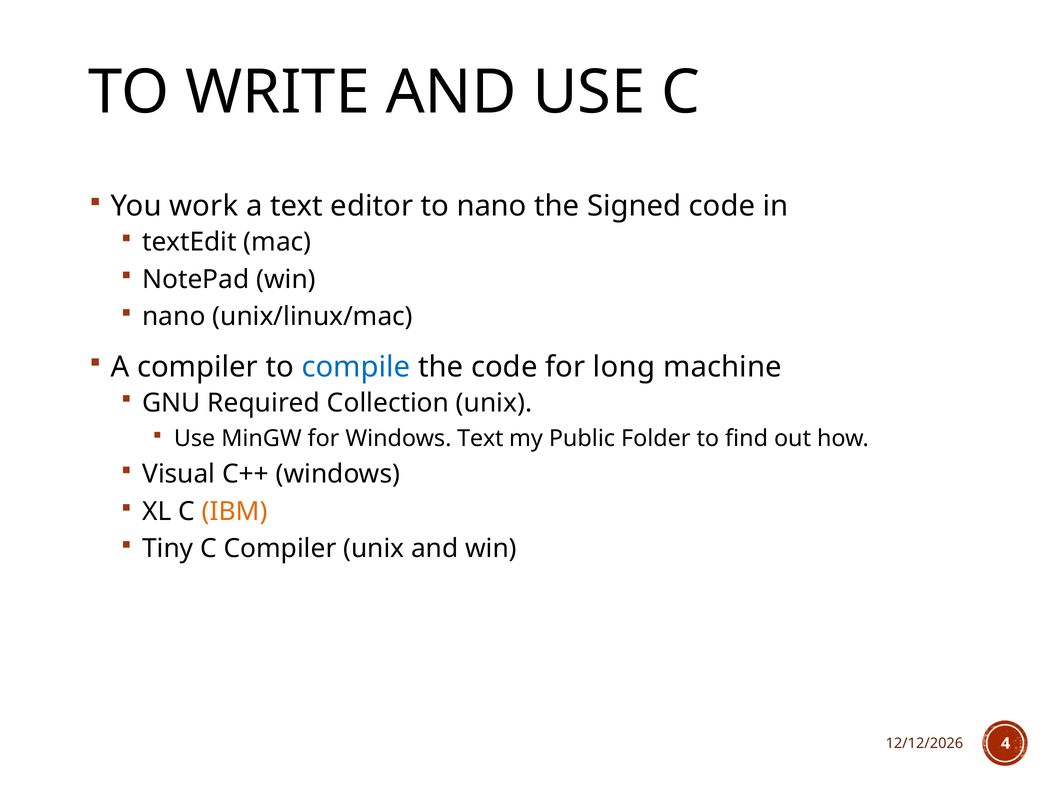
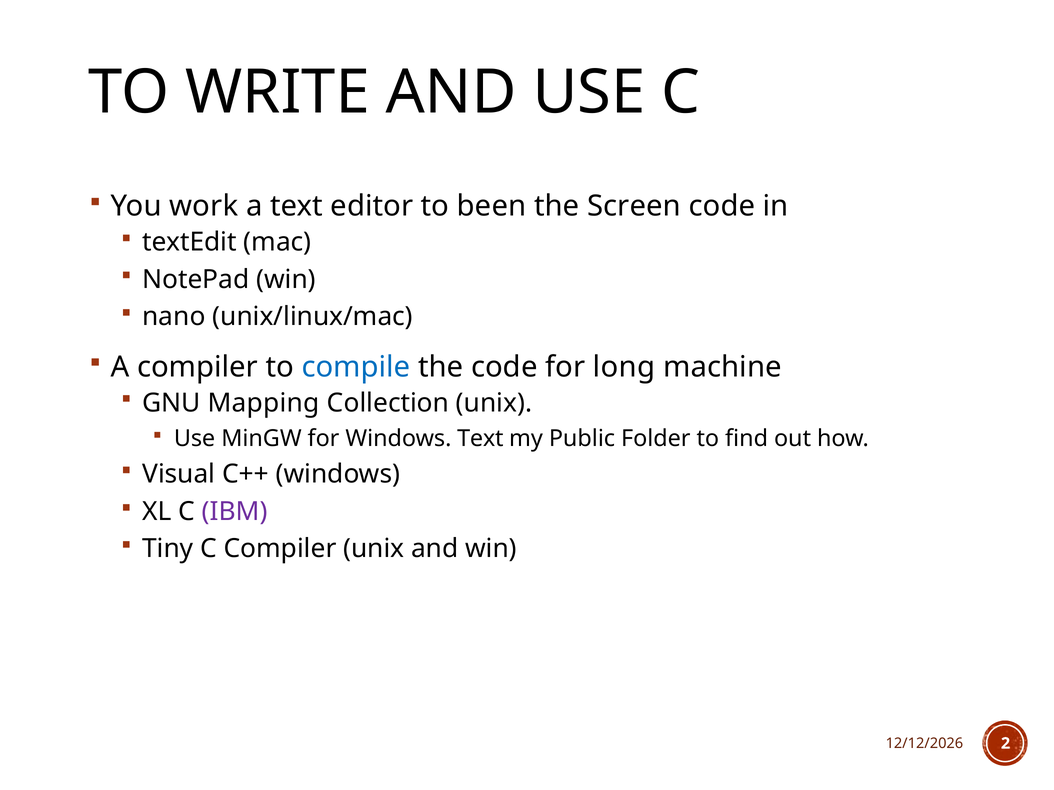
to nano: nano -> been
Signed: Signed -> Screen
Required: Required -> Mapping
IBM colour: orange -> purple
4: 4 -> 2
